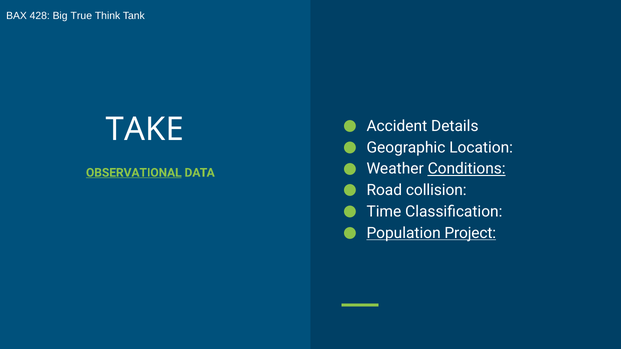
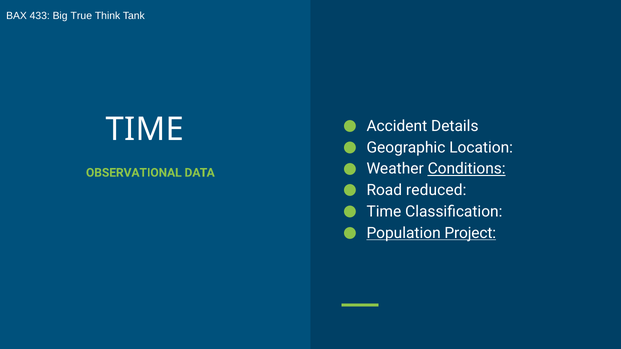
428: 428 -> 433
TAKE at (145, 130): TAKE -> TIME
OBSERVATIONAL underline: present -> none
collision: collision -> reduced
